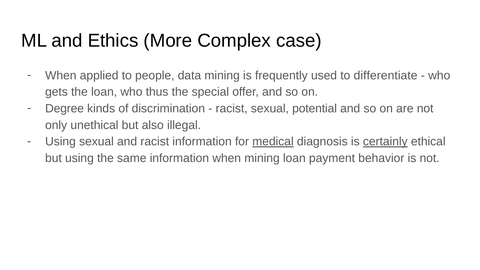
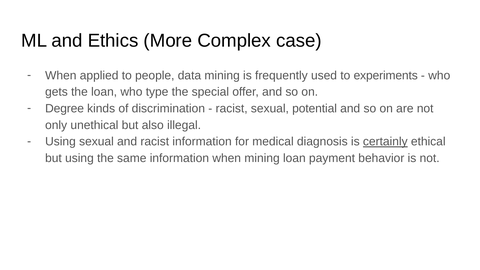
differentiate: differentiate -> experiments
thus: thus -> type
medical underline: present -> none
